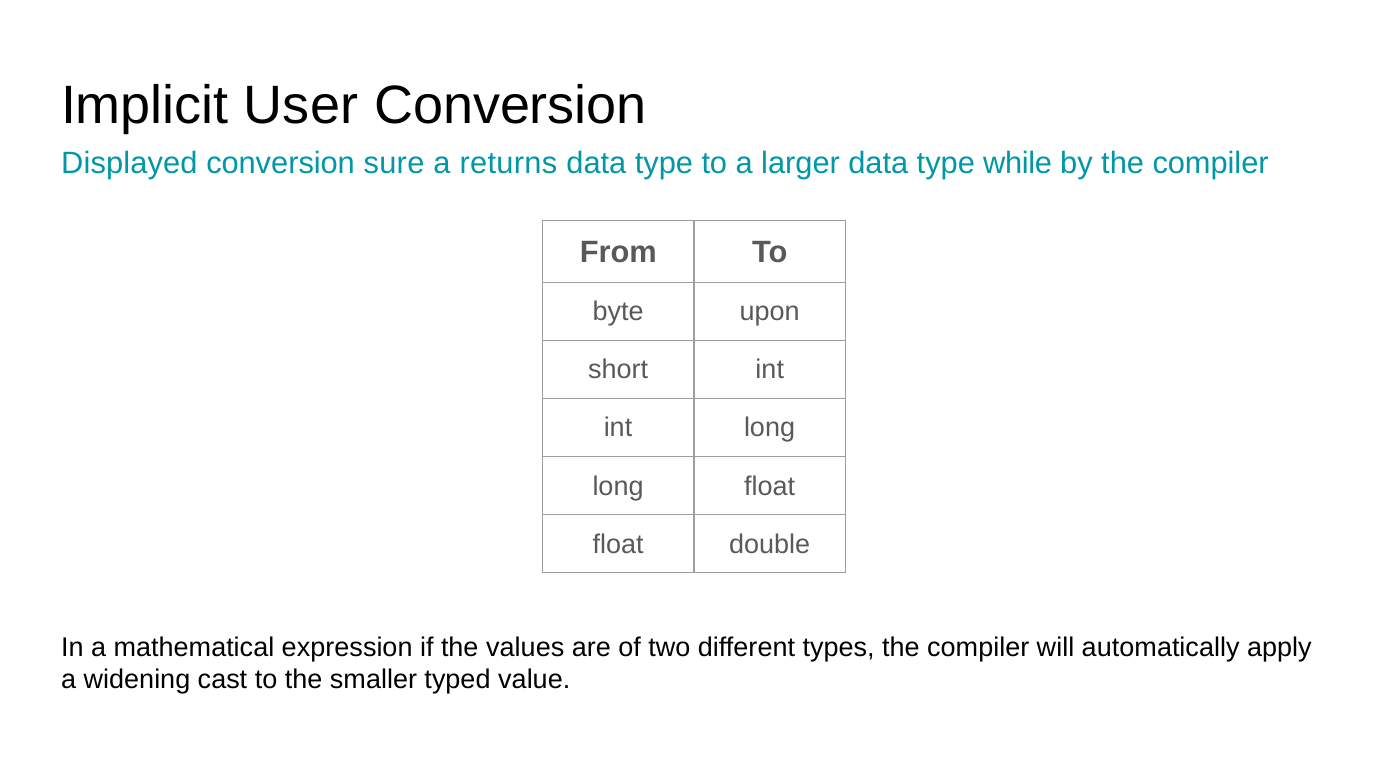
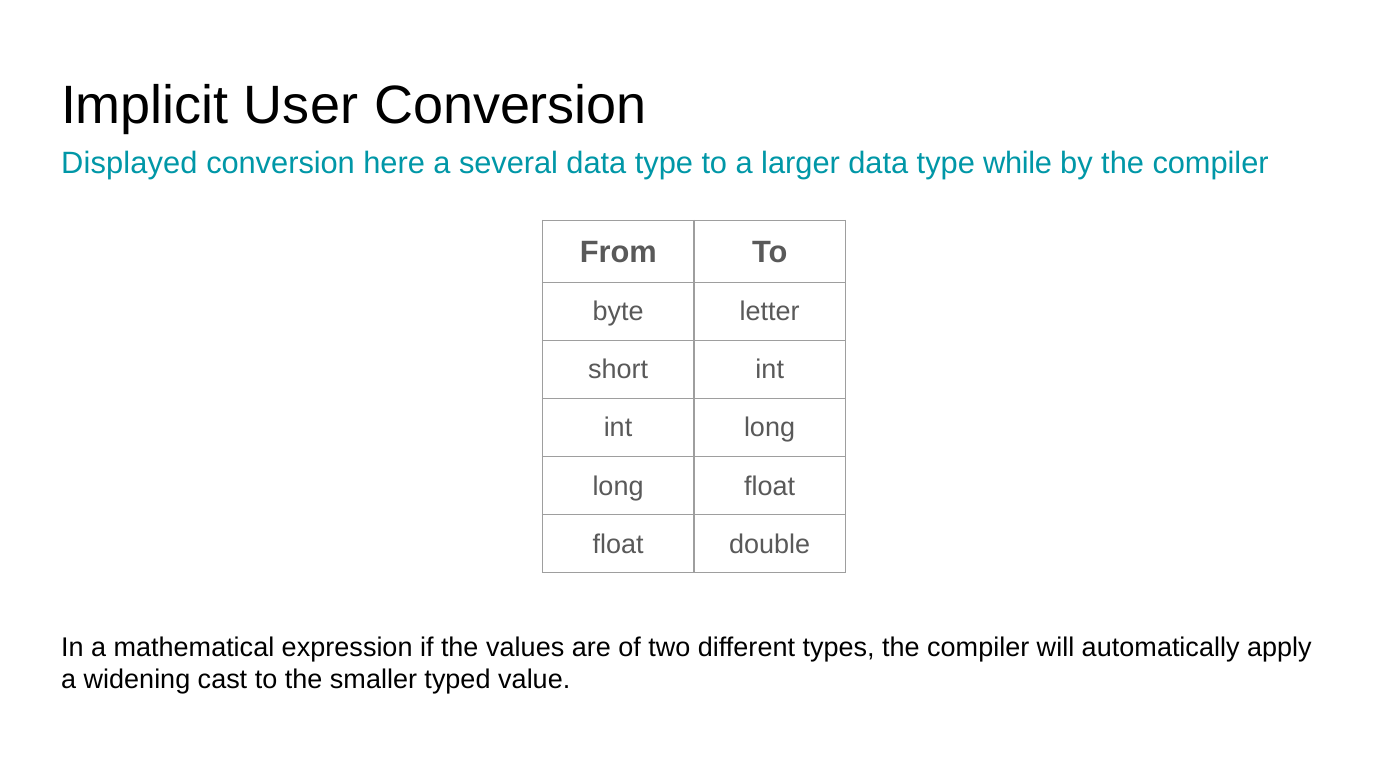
sure: sure -> here
returns: returns -> several
upon: upon -> letter
